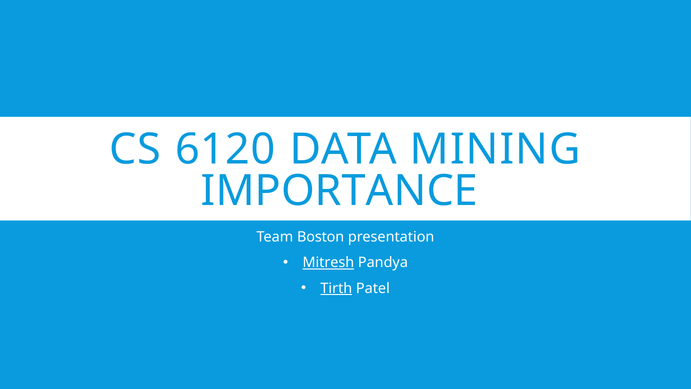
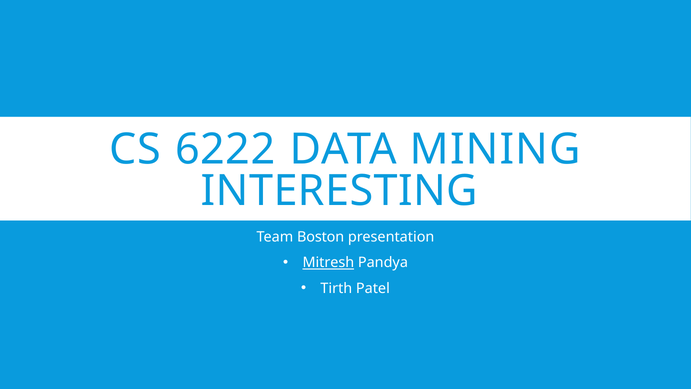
6120: 6120 -> 6222
IMPORTANCE: IMPORTANCE -> INTERESTING
Tirth underline: present -> none
